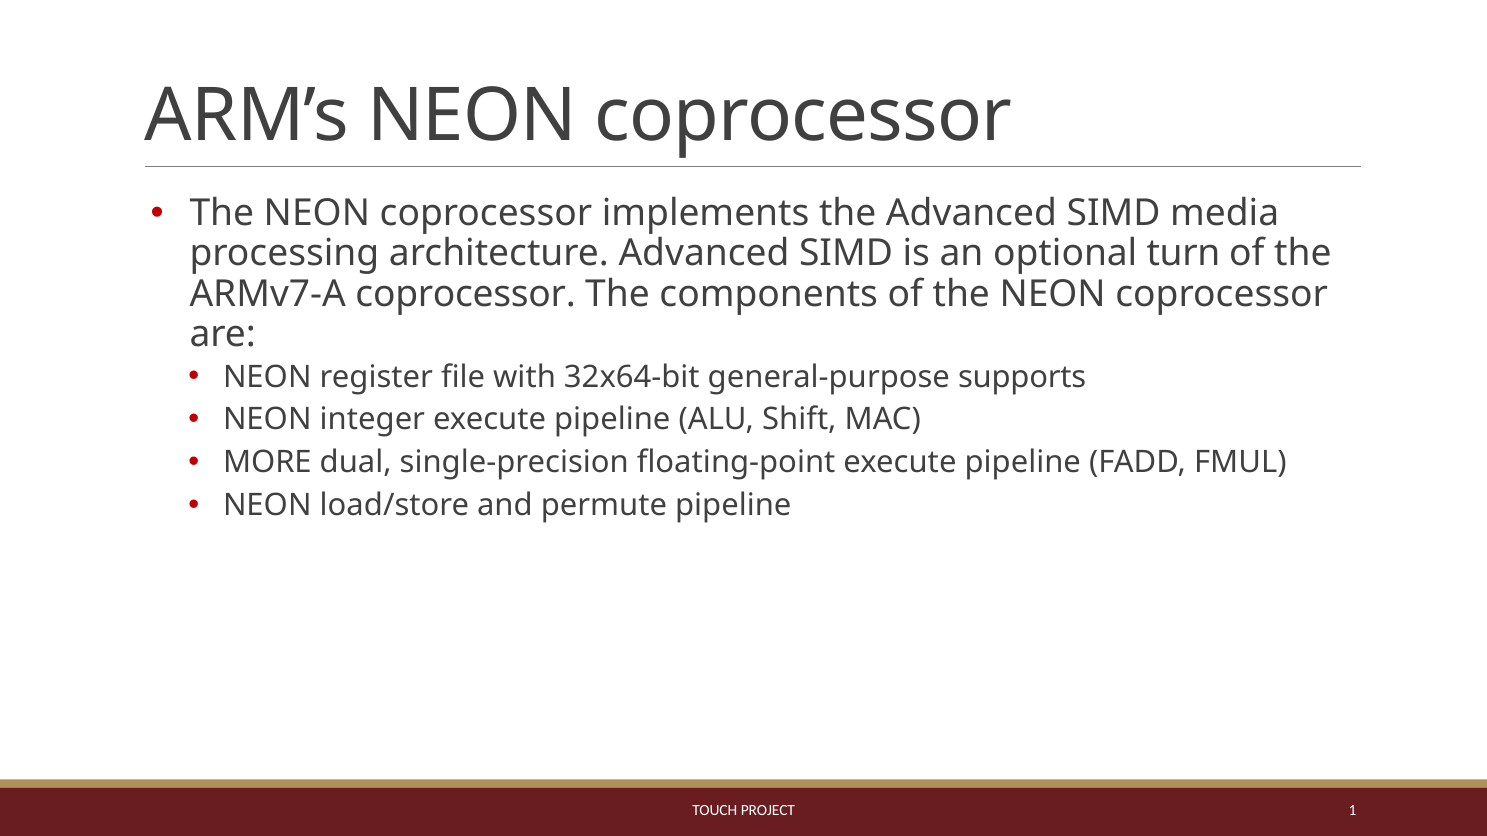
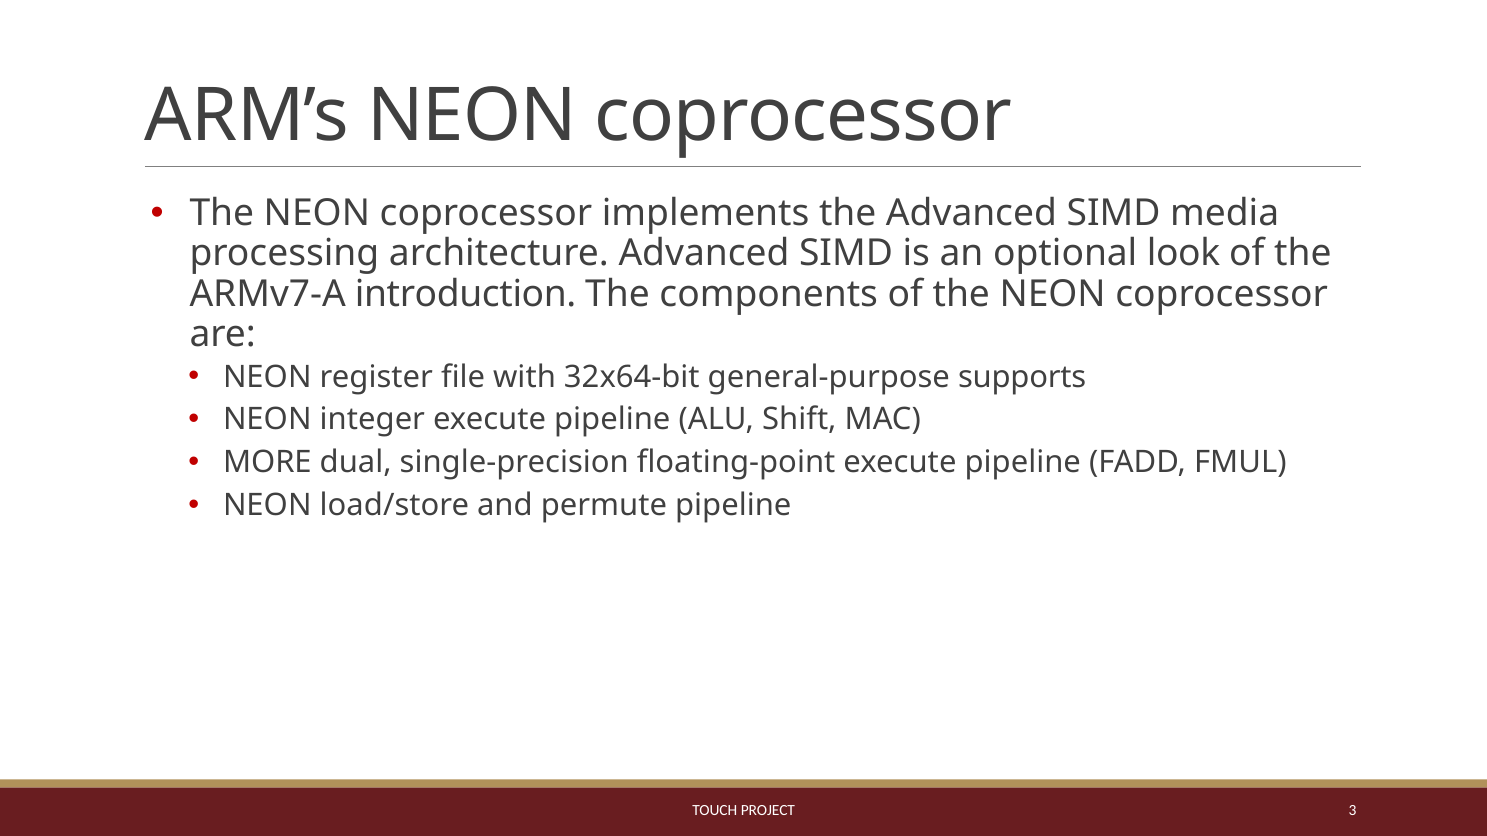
turn: turn -> look
ARMv7-A coprocessor: coprocessor -> introduction
1: 1 -> 3
